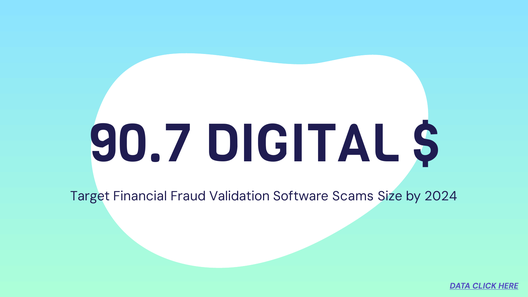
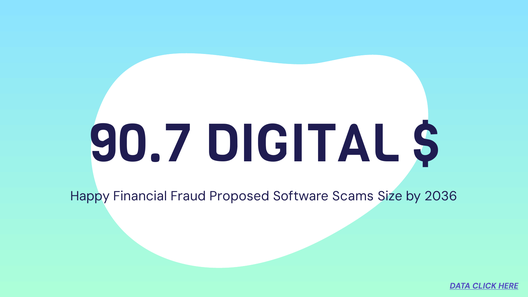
Target: Target -> Happy
Validation: Validation -> Proposed
2024: 2024 -> 2036
